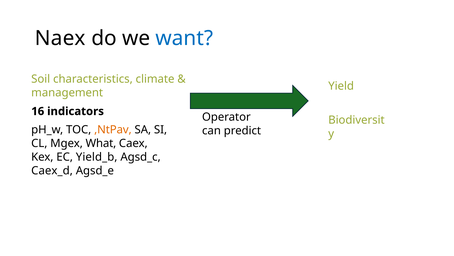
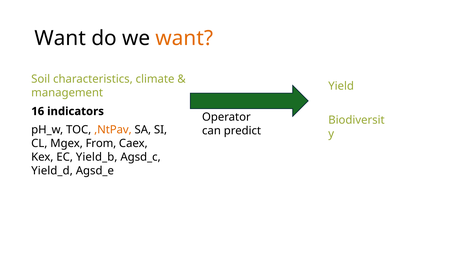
Naex at (60, 38): Naex -> Want
want at (184, 38) colour: blue -> orange
What: What -> From
Caex_d: Caex_d -> Yield_d
